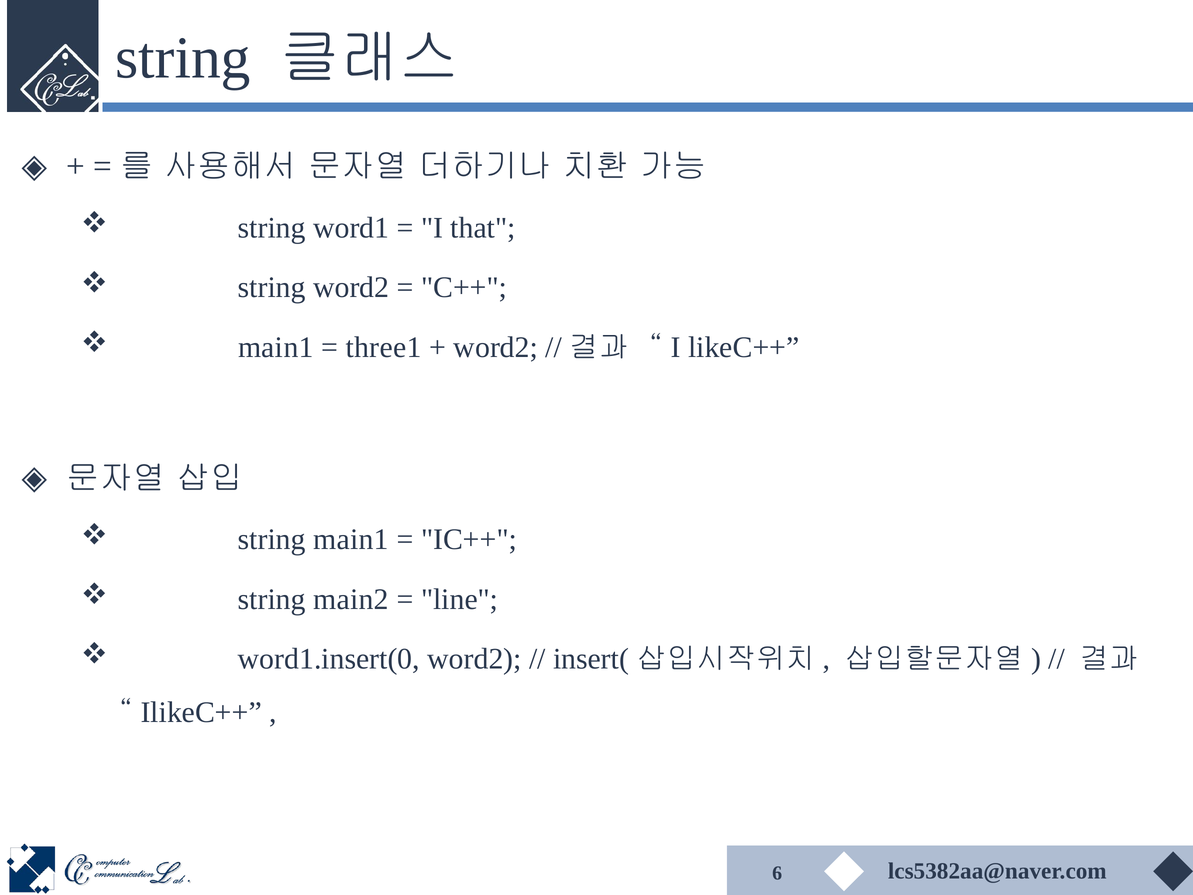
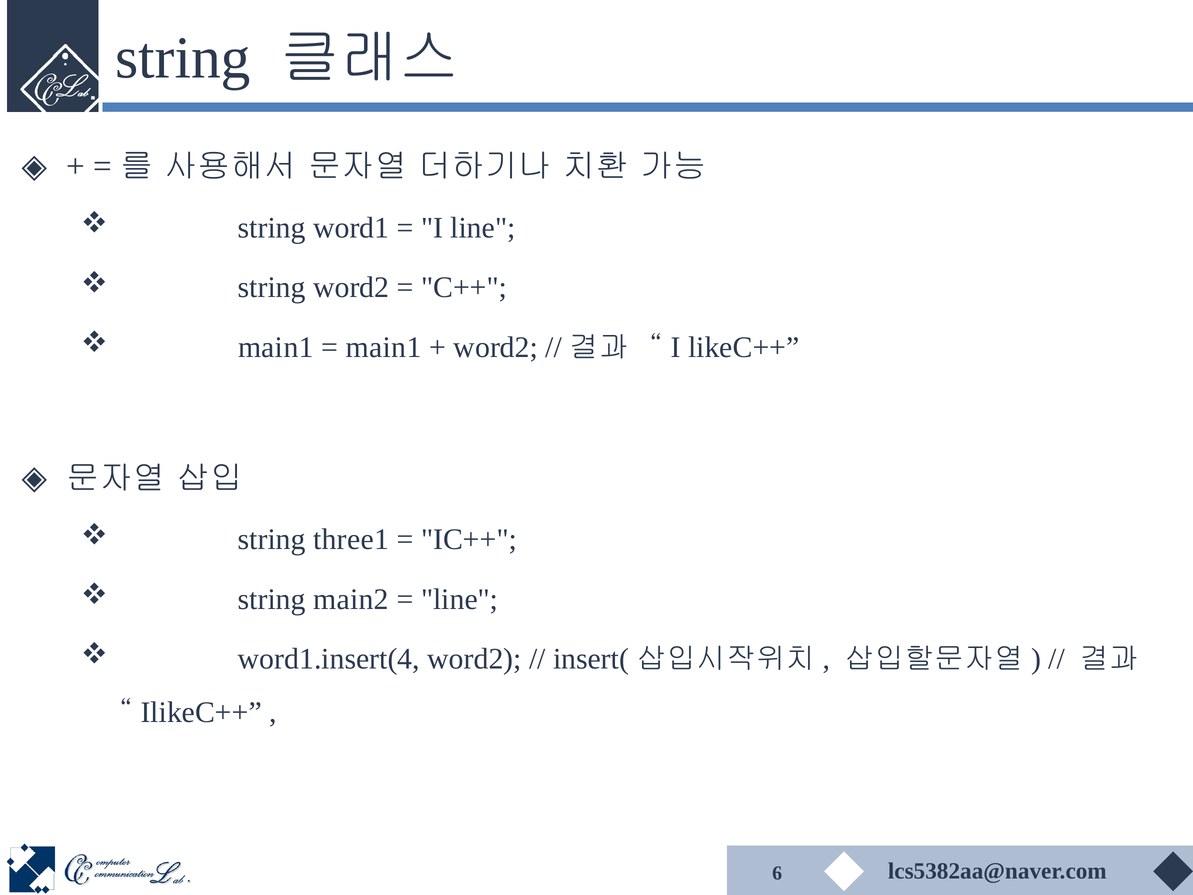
I that: that -> line
three1 at (384, 347): three1 -> main1
string main1: main1 -> three1
word1.insert(0: word1.insert(0 -> word1.insert(4
